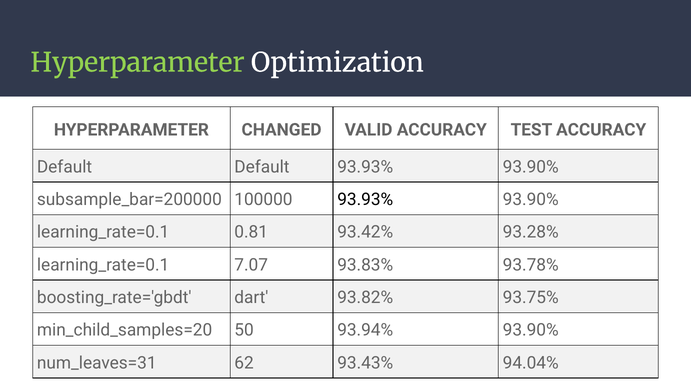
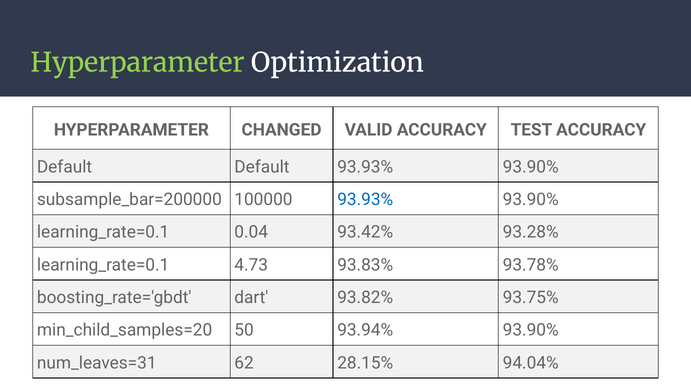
93.93% at (365, 199) colour: black -> blue
0.81: 0.81 -> 0.04
7.07: 7.07 -> 4.73
93.43%: 93.43% -> 28.15%
